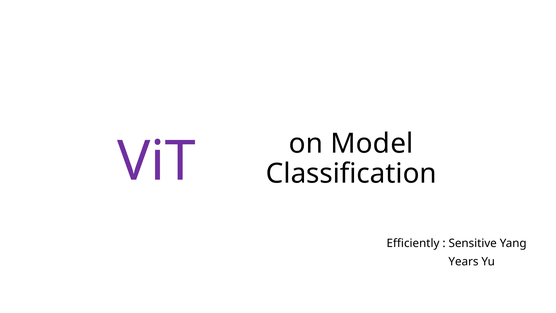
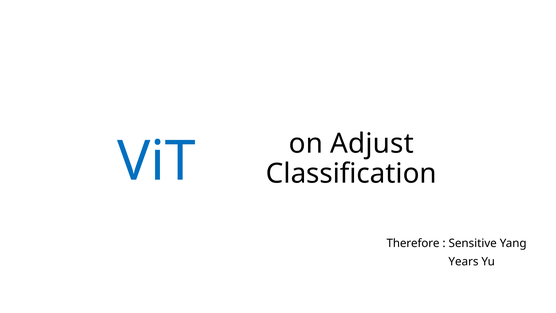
Model: Model -> Adjust
ViT colour: purple -> blue
Efficiently: Efficiently -> Therefore
